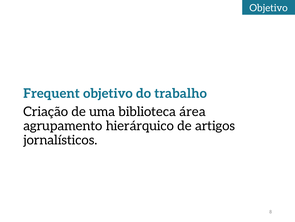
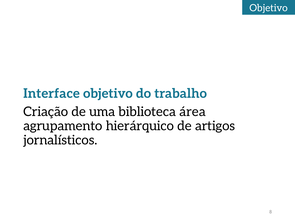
Frequent: Frequent -> Interface
